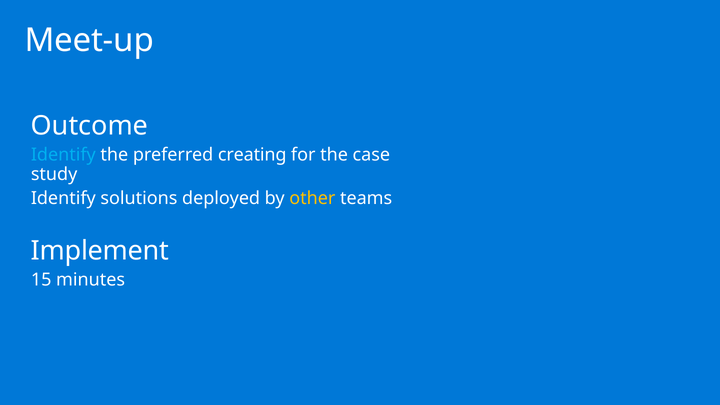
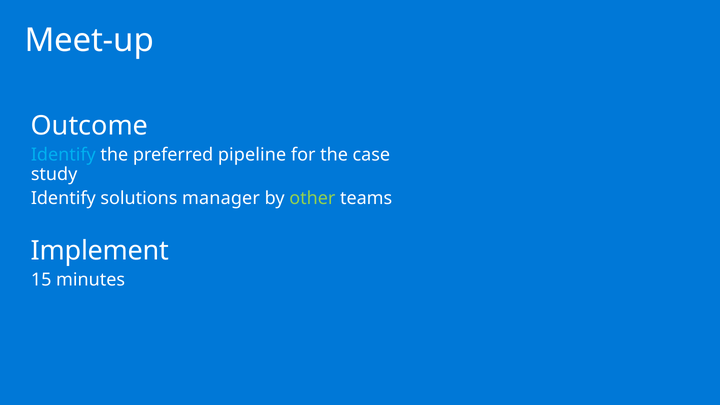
creating: creating -> pipeline
deployed: deployed -> manager
other colour: yellow -> light green
